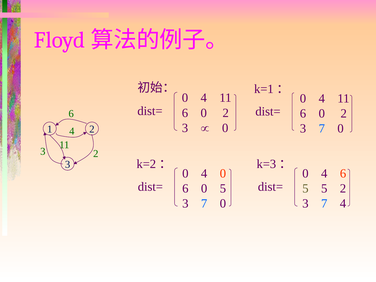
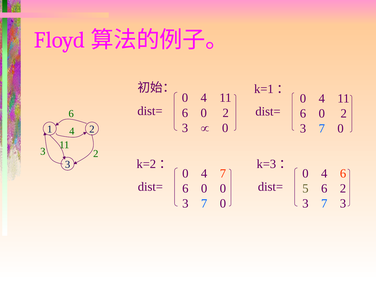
4 0: 0 -> 7
0 5: 5 -> 0
5 5: 5 -> 6
7 4: 4 -> 3
